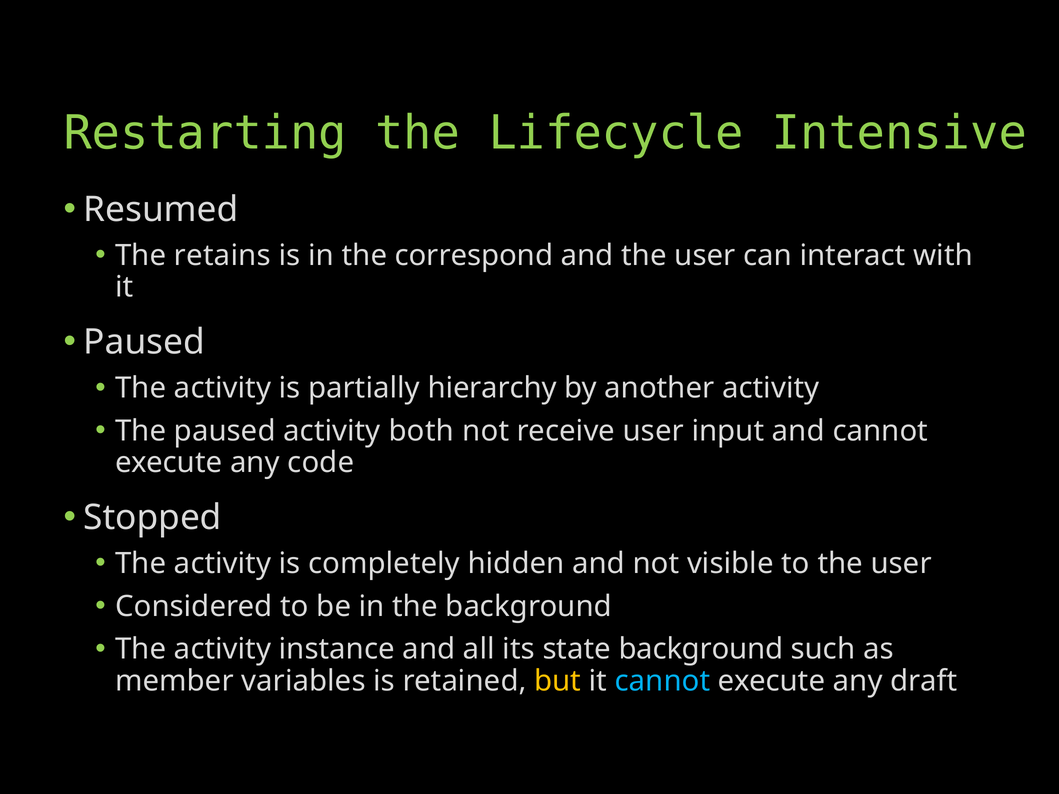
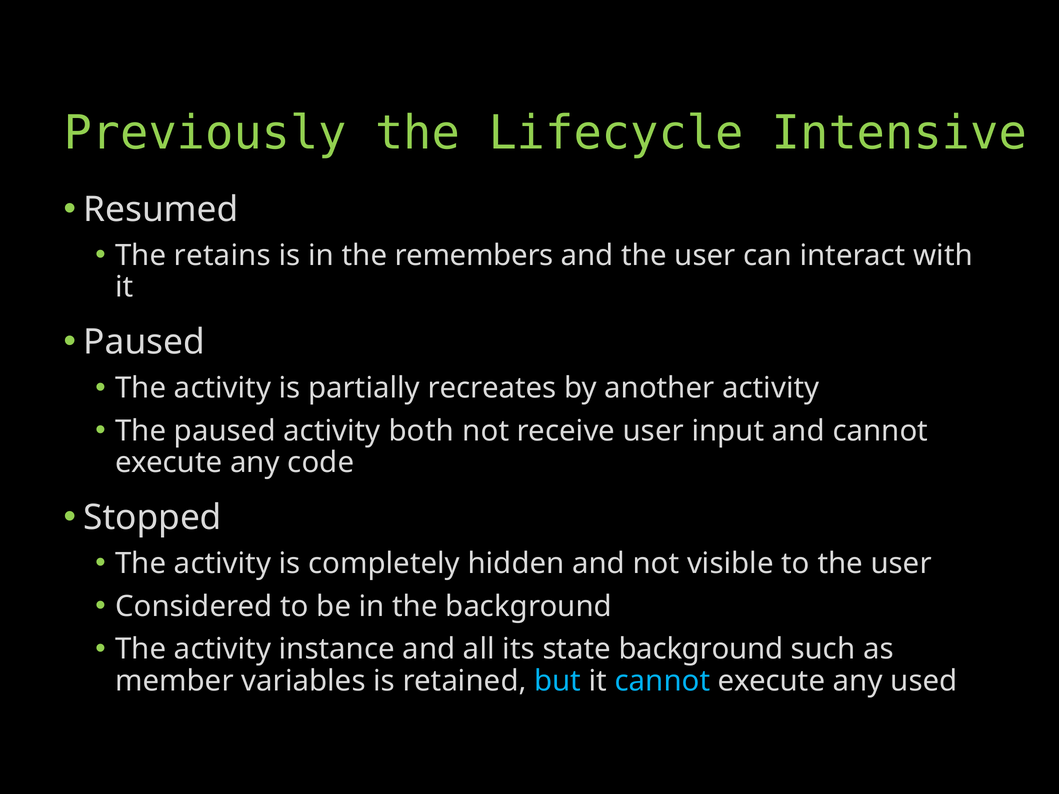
Restarting: Restarting -> Previously
correspond: correspond -> remembers
hierarchy: hierarchy -> recreates
but colour: yellow -> light blue
draft: draft -> used
